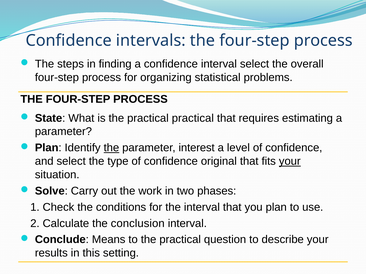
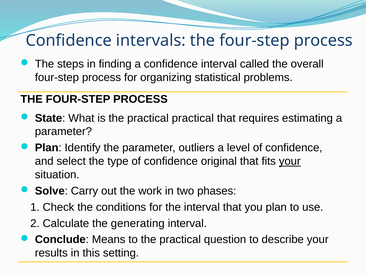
interval select: select -> called
the at (111, 148) underline: present -> none
interest: interest -> outliers
conclusion: conclusion -> generating
